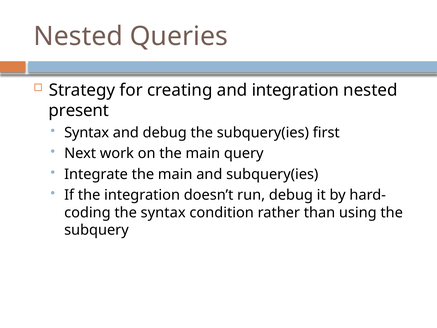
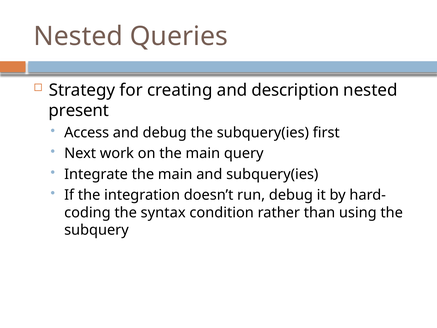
and integration: integration -> description
Syntax at (87, 133): Syntax -> Access
